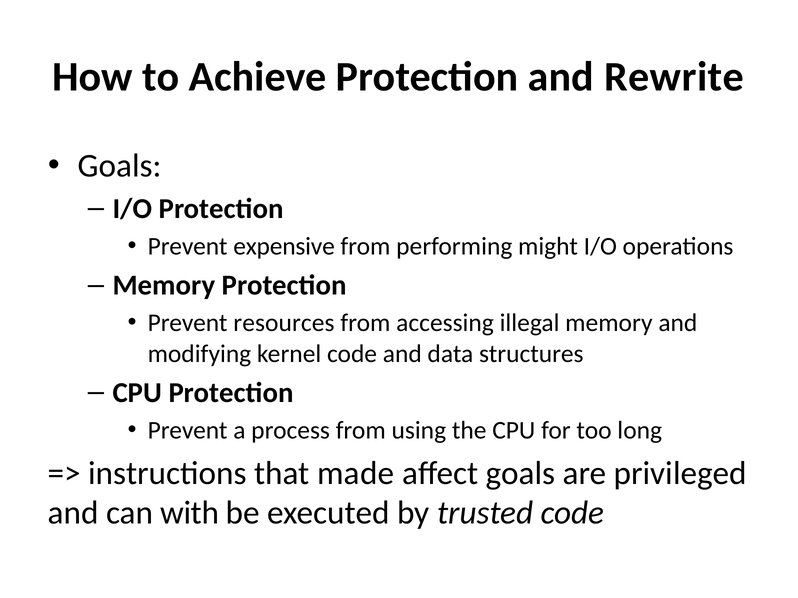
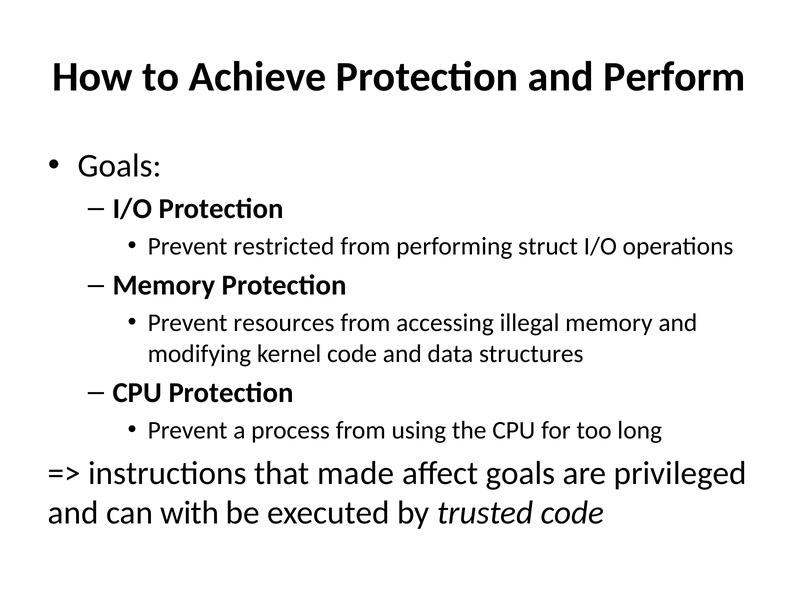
Rewrite: Rewrite -> Perform
expensive: expensive -> restricted
might: might -> struct
